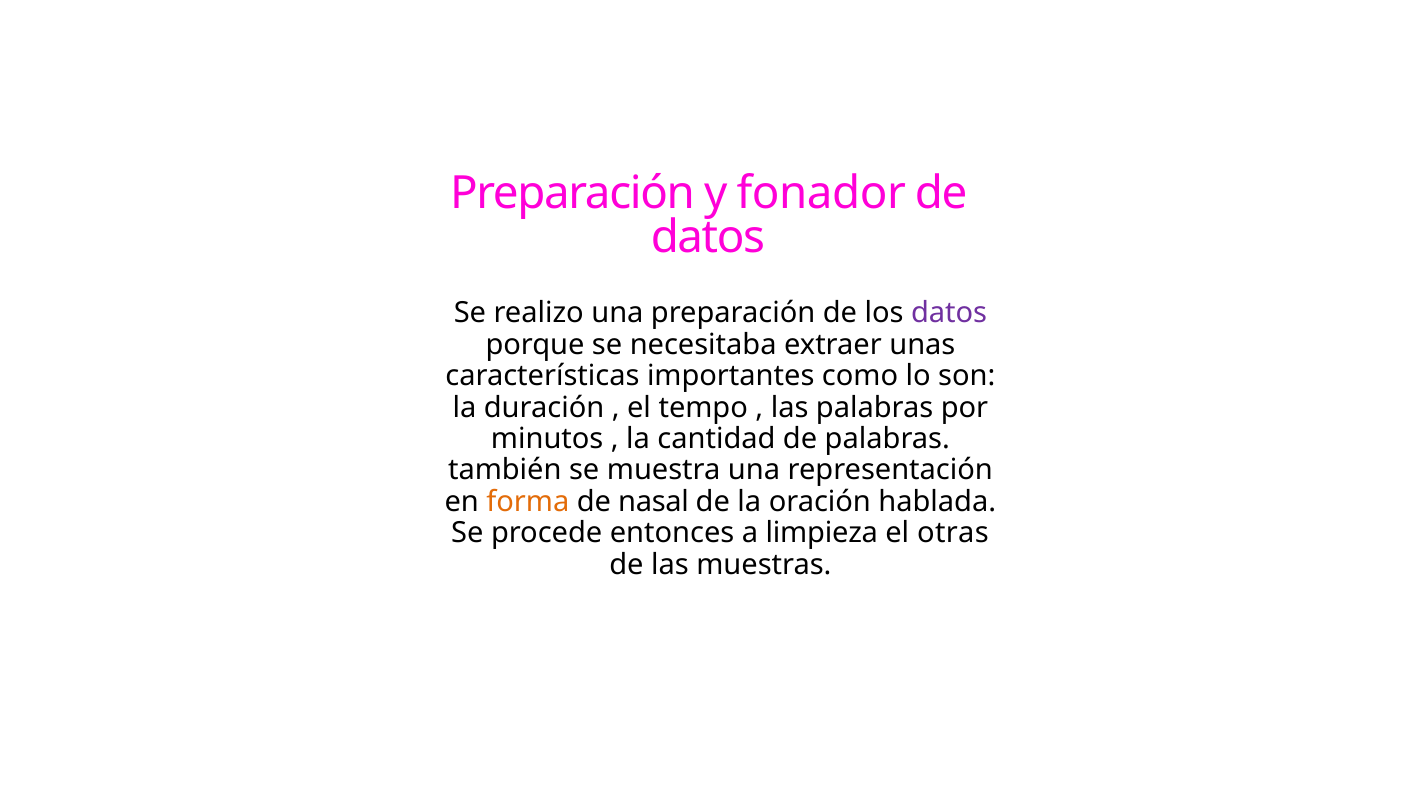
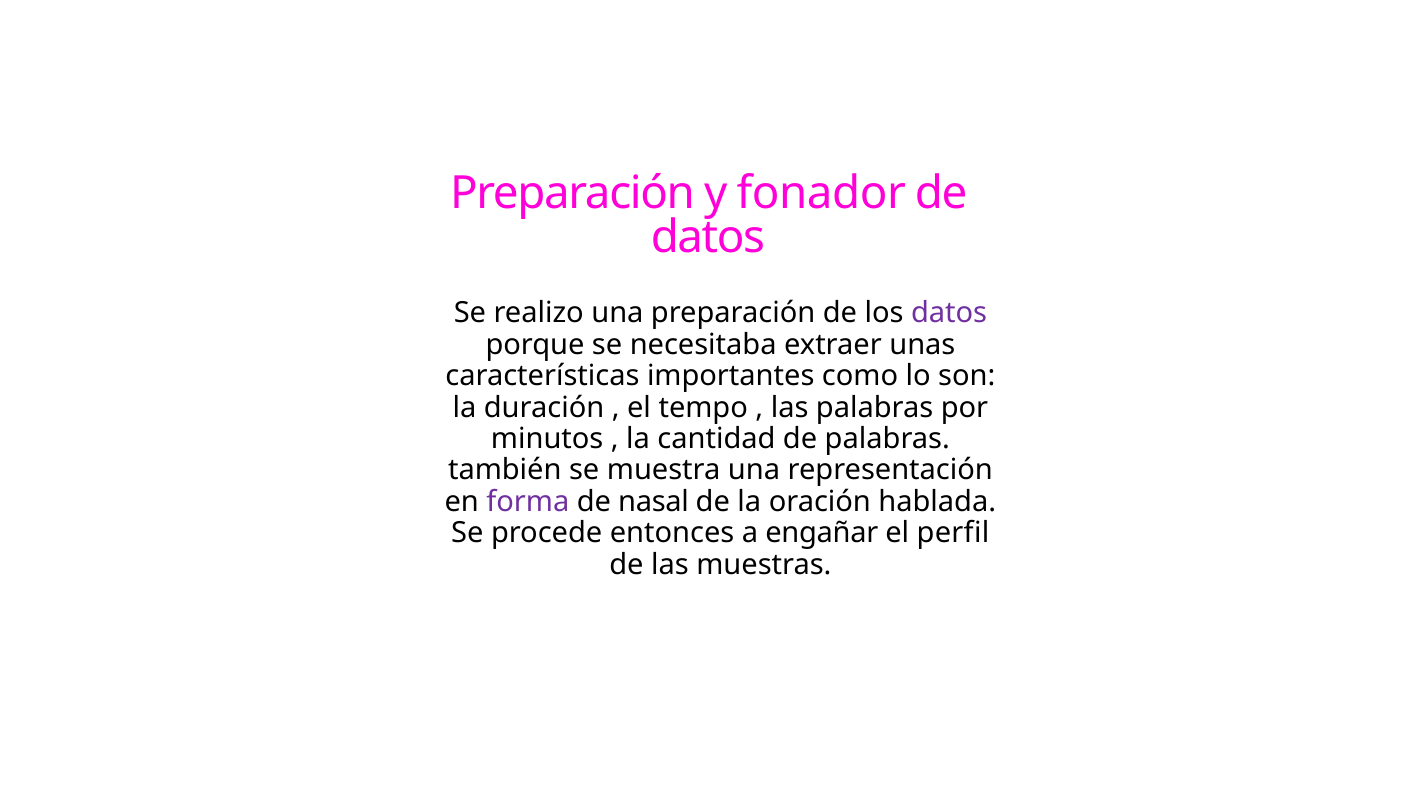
forma colour: orange -> purple
limpieza: limpieza -> engañar
otras: otras -> perfil
